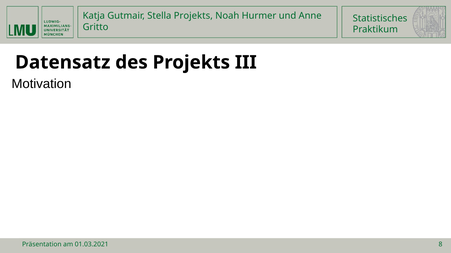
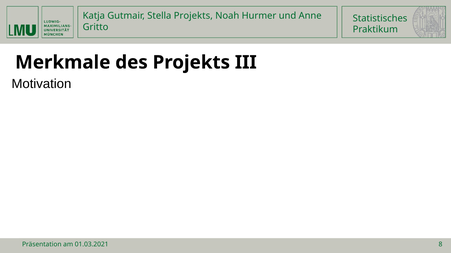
Datensatz: Datensatz -> Merkmale
